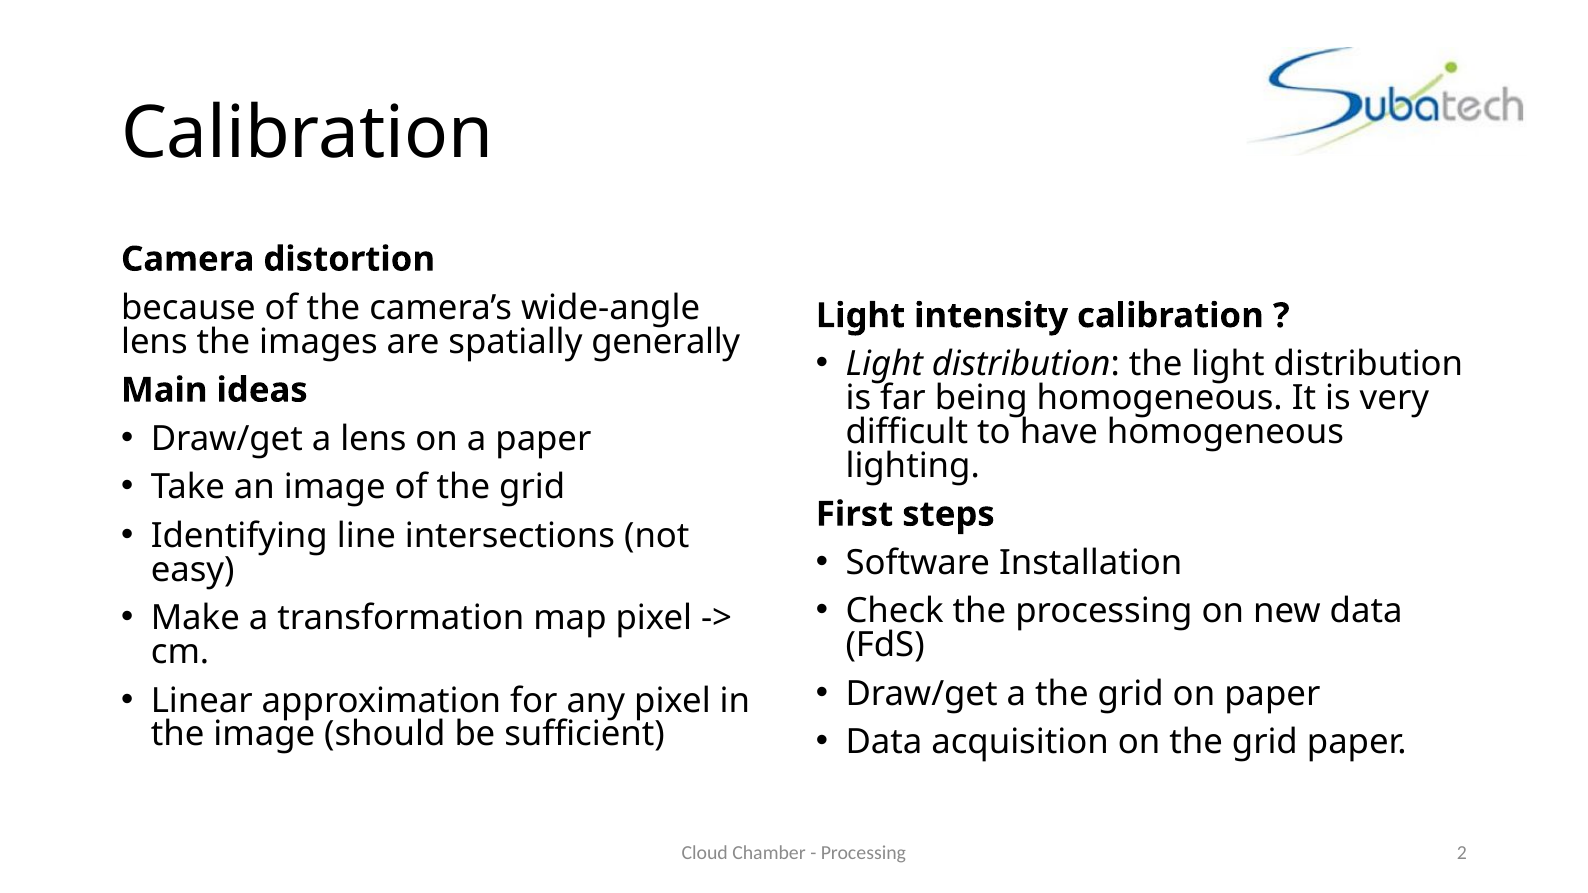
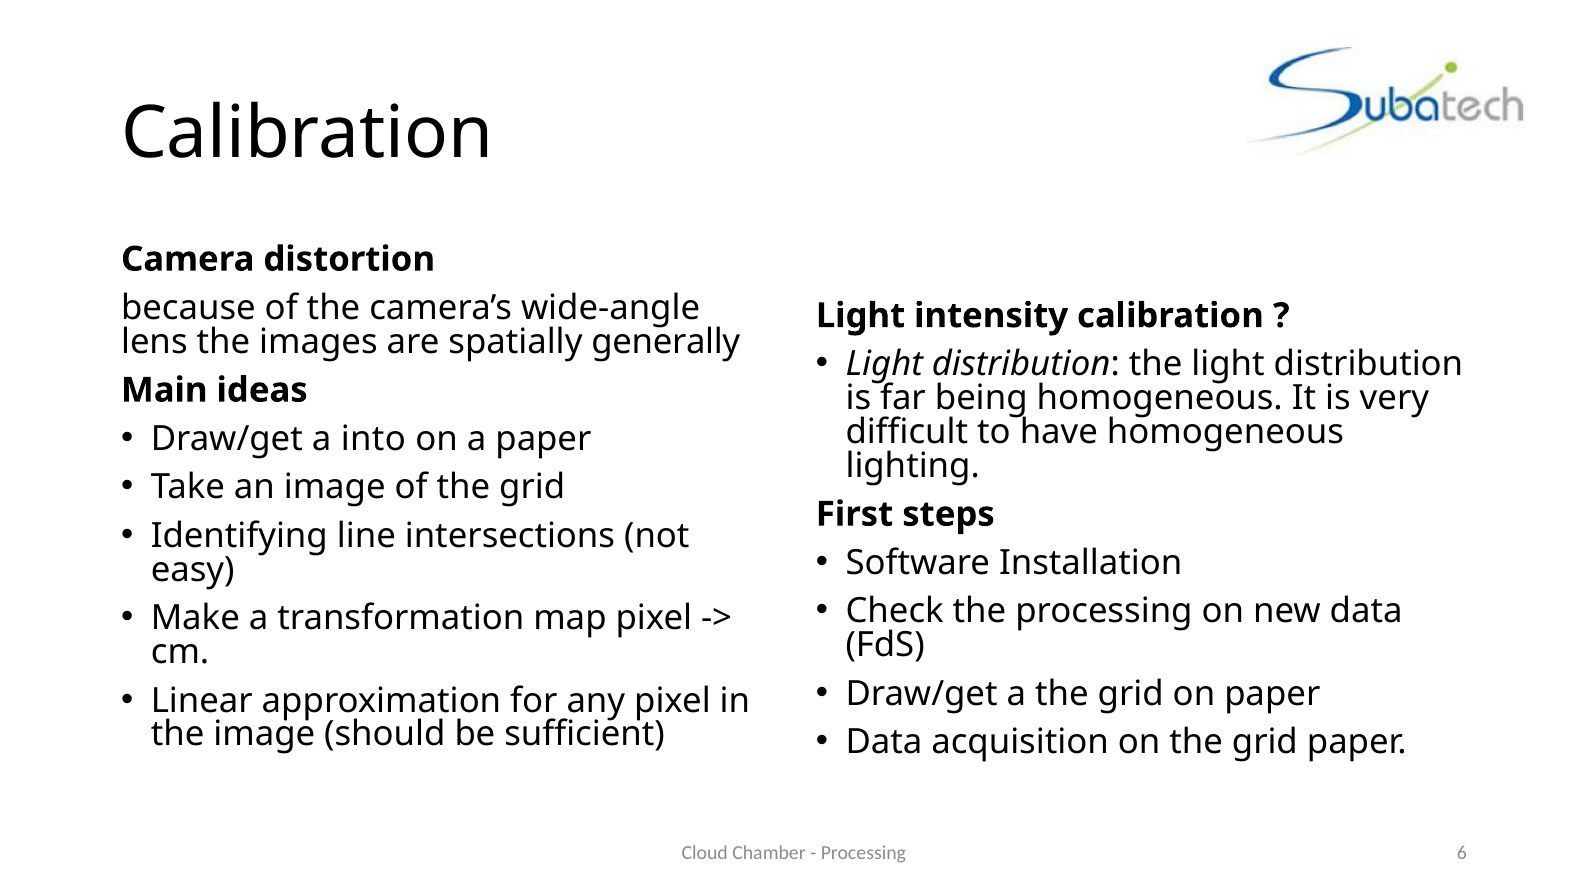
a lens: lens -> into
2: 2 -> 6
